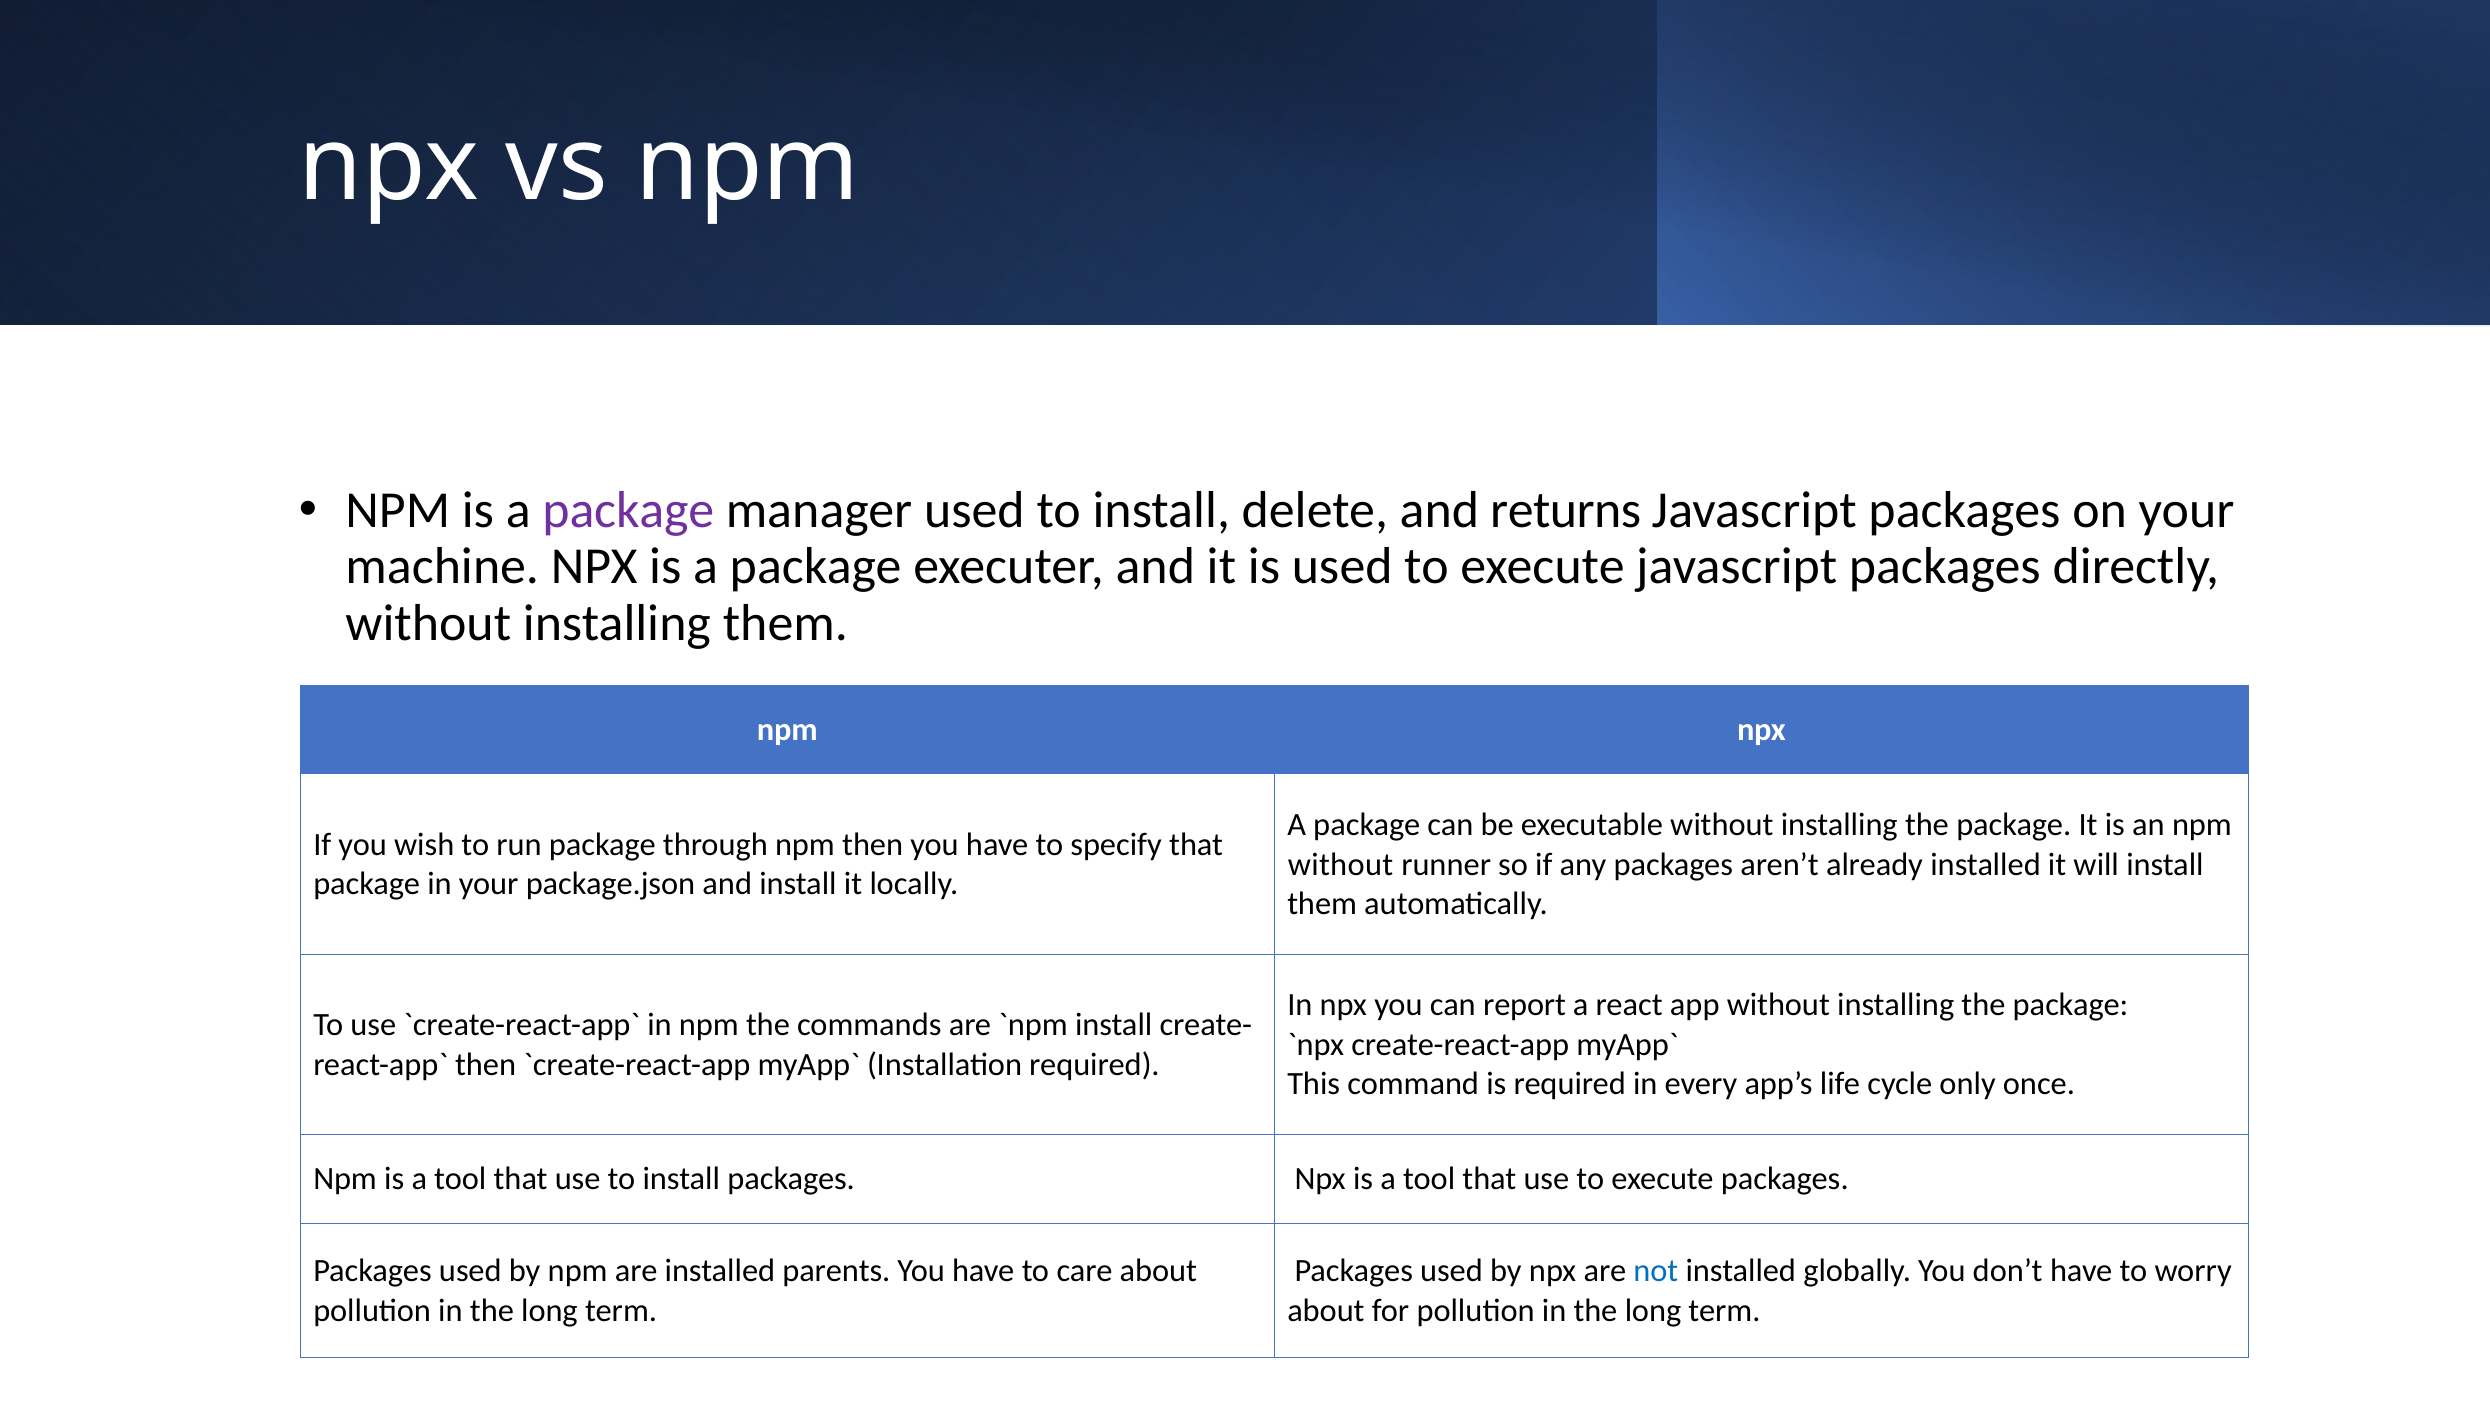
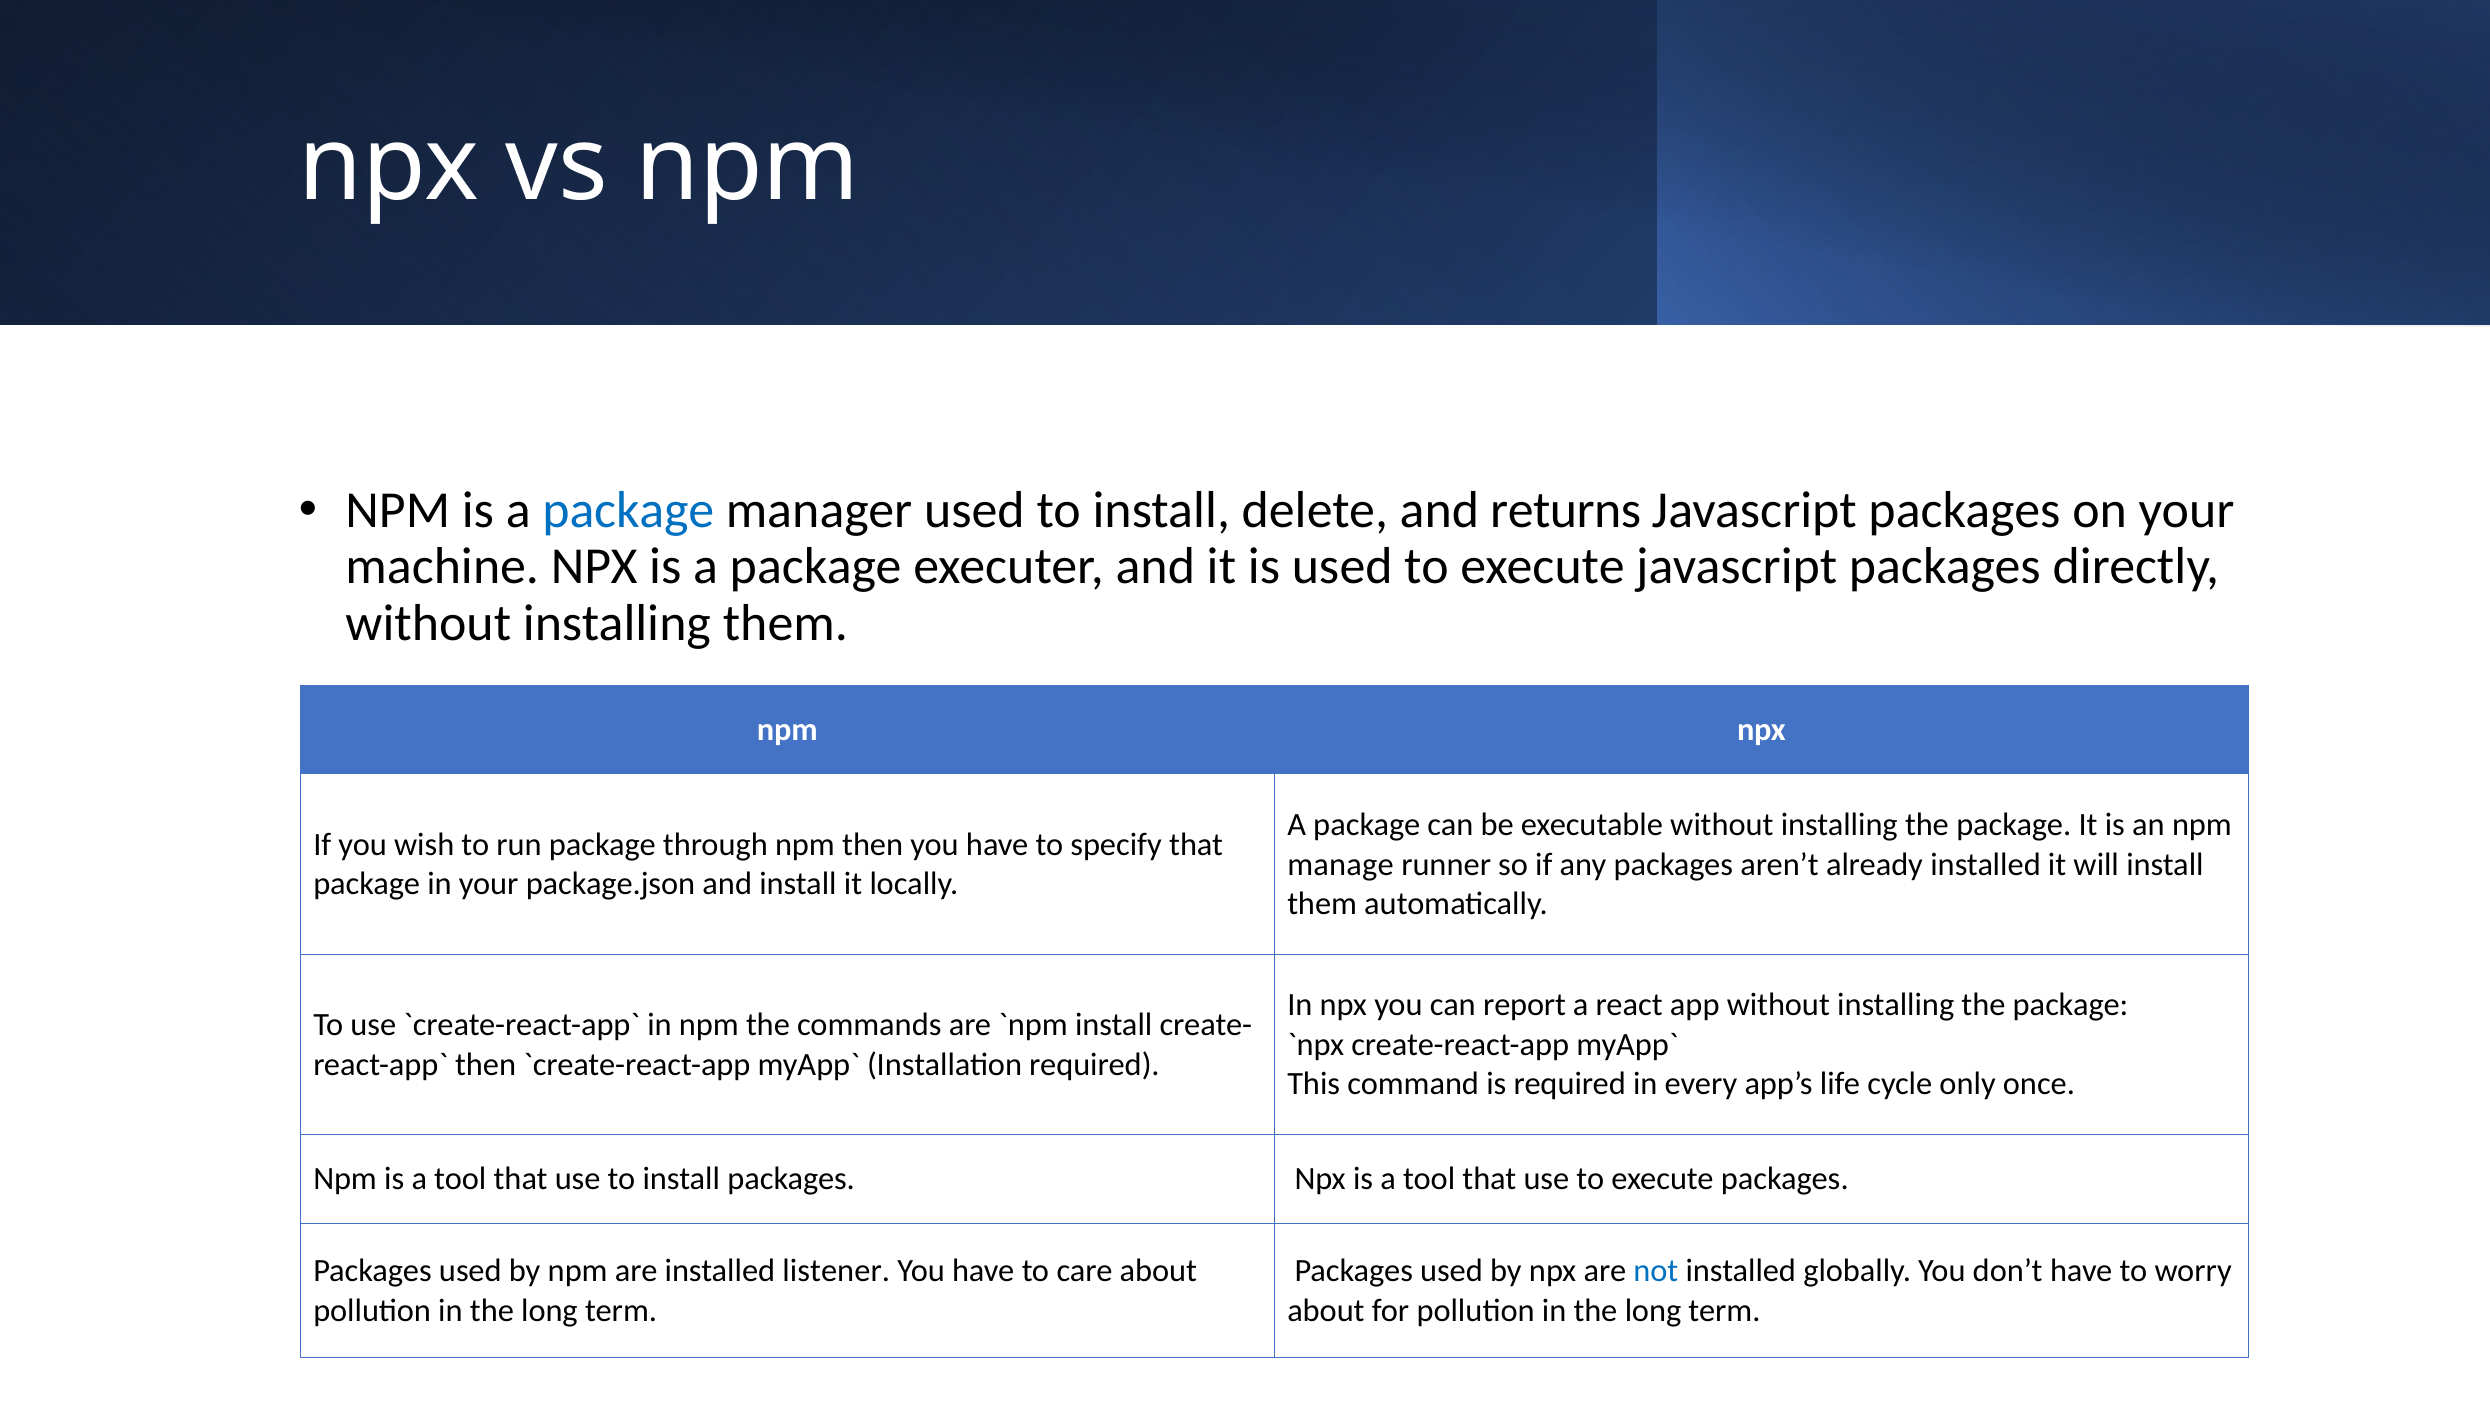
package at (628, 511) colour: purple -> blue
without at (1341, 864): without -> manage
parents: parents -> listener
